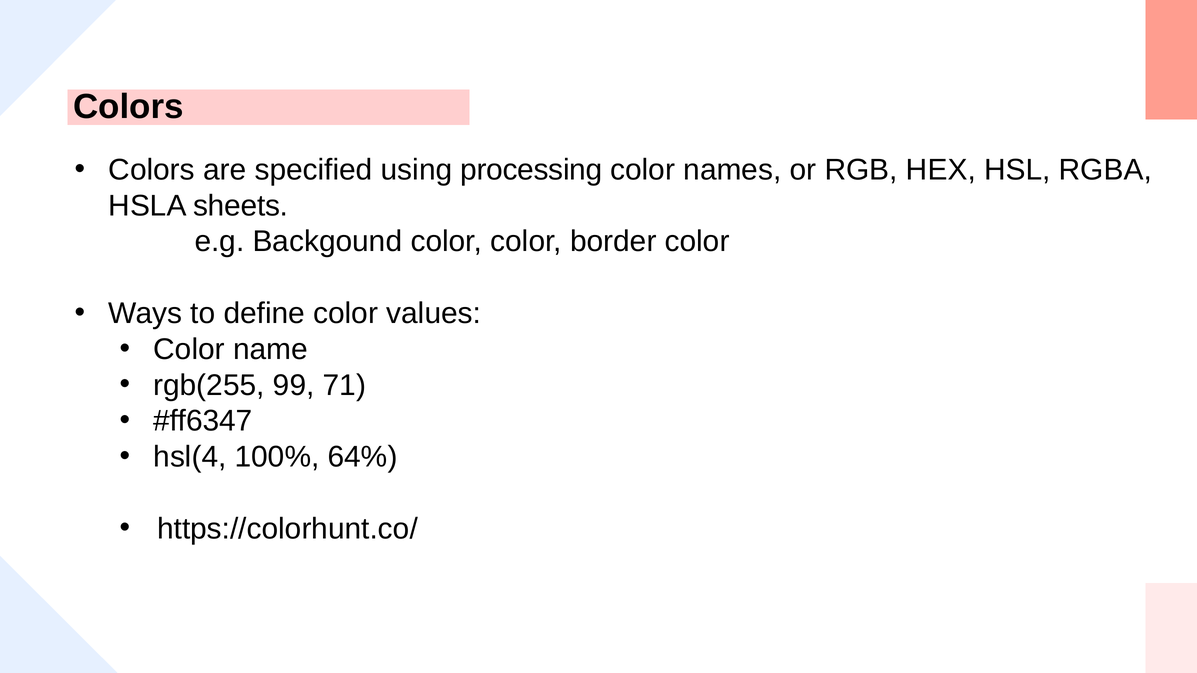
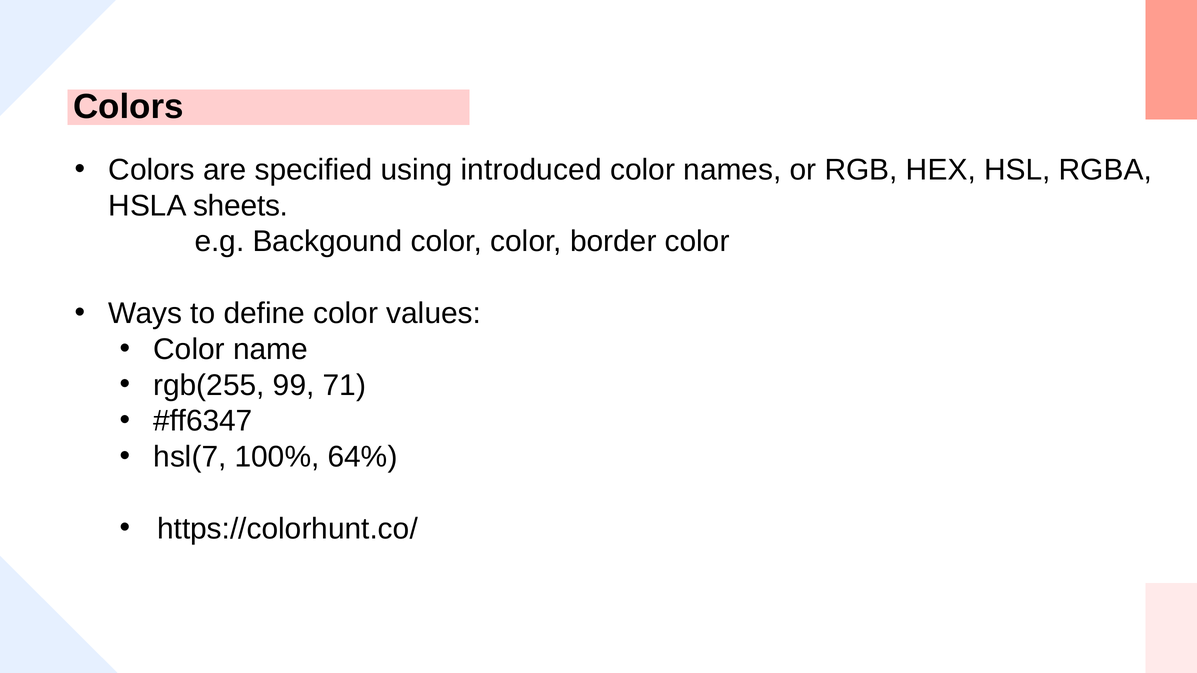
processing: processing -> introduced
hsl(4: hsl(4 -> hsl(7
